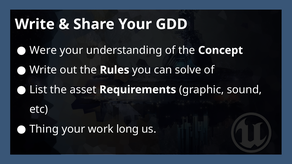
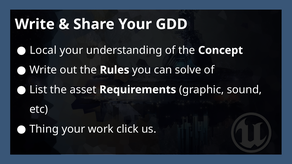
Were: Were -> Local
long: long -> click
